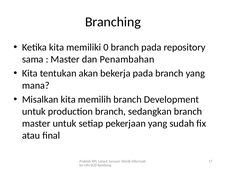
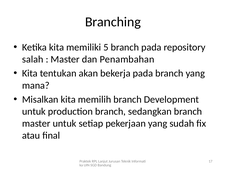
0: 0 -> 5
sama: sama -> salah
